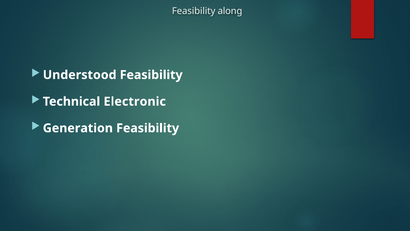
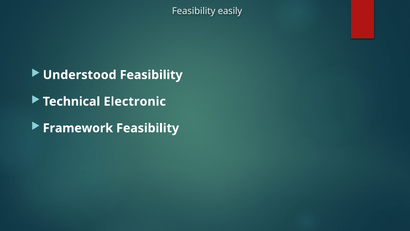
along: along -> easily
Generation: Generation -> Framework
